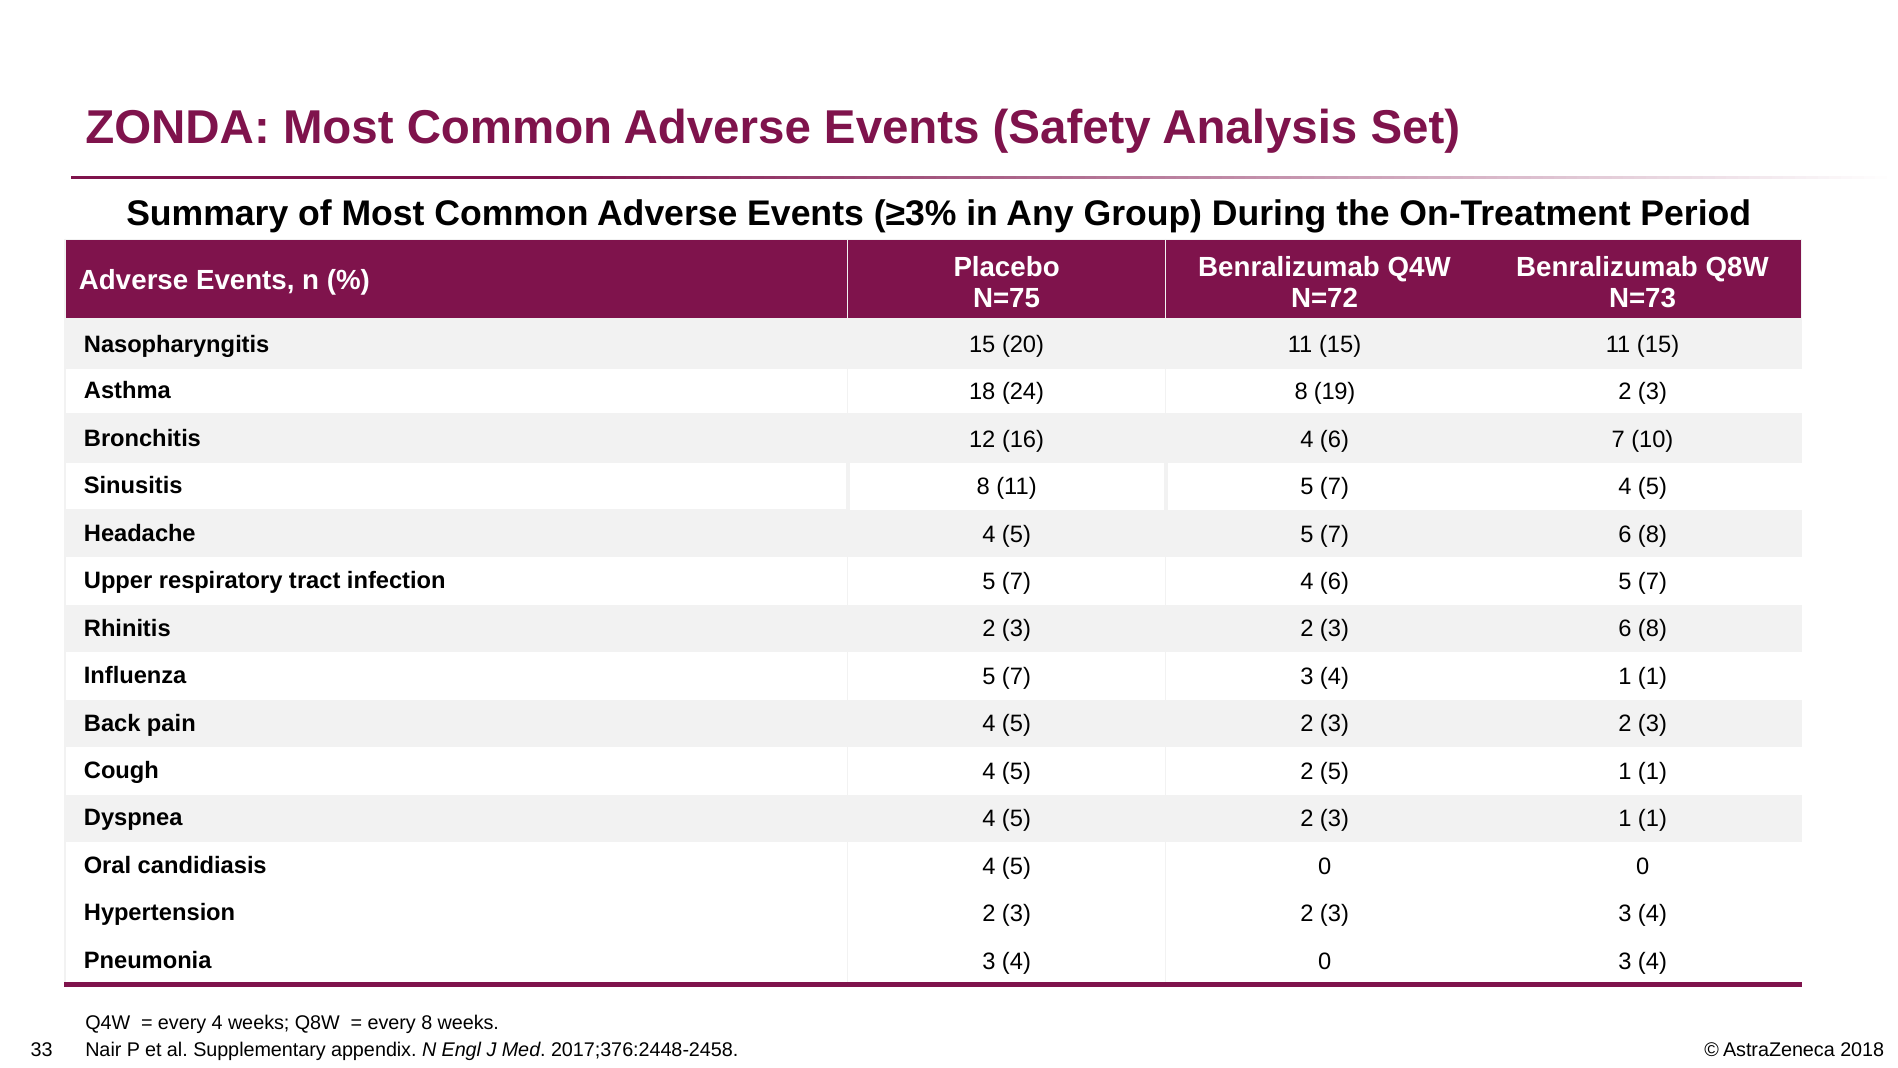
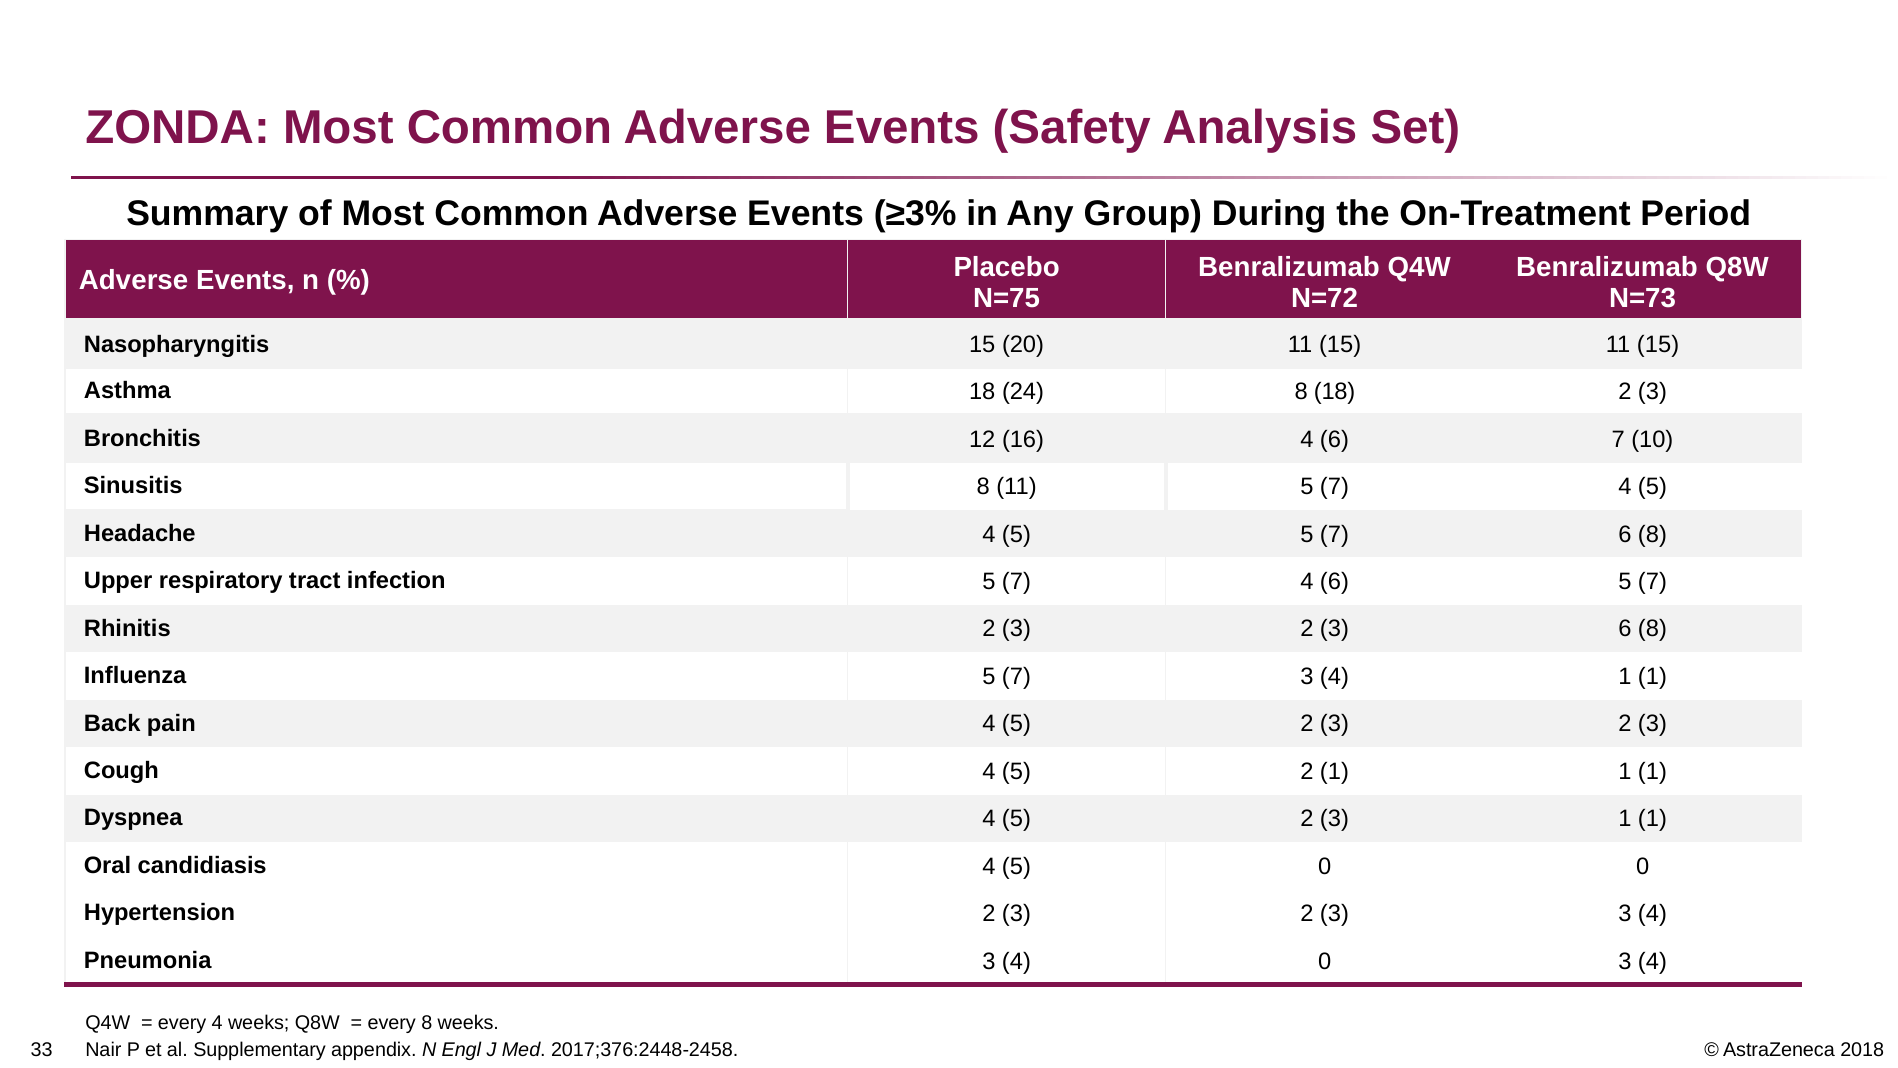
8 19: 19 -> 18
2 5: 5 -> 1
